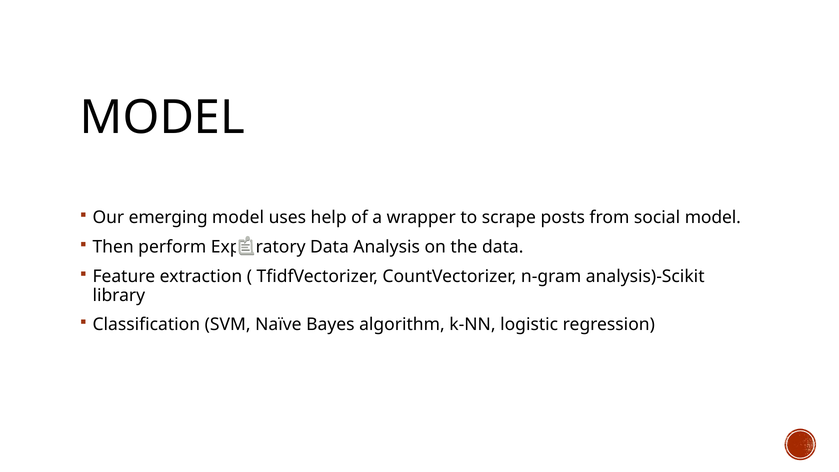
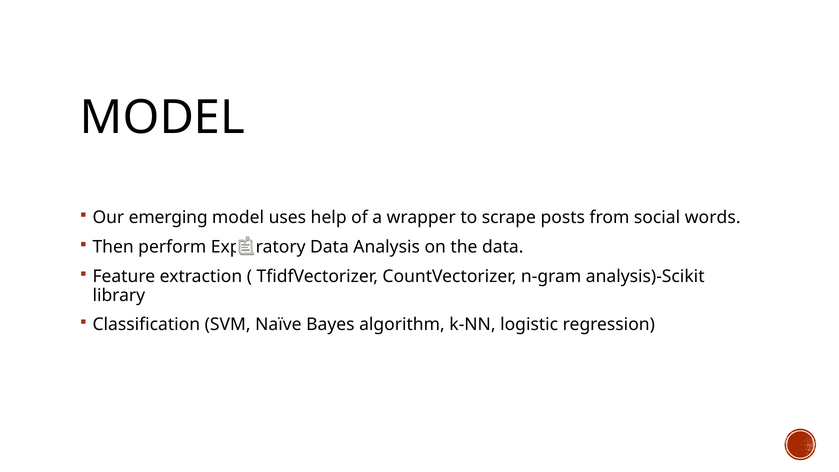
social model: model -> words
